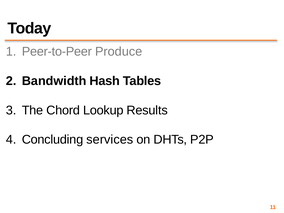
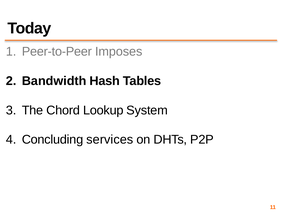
Produce: Produce -> Imposes
Results: Results -> System
